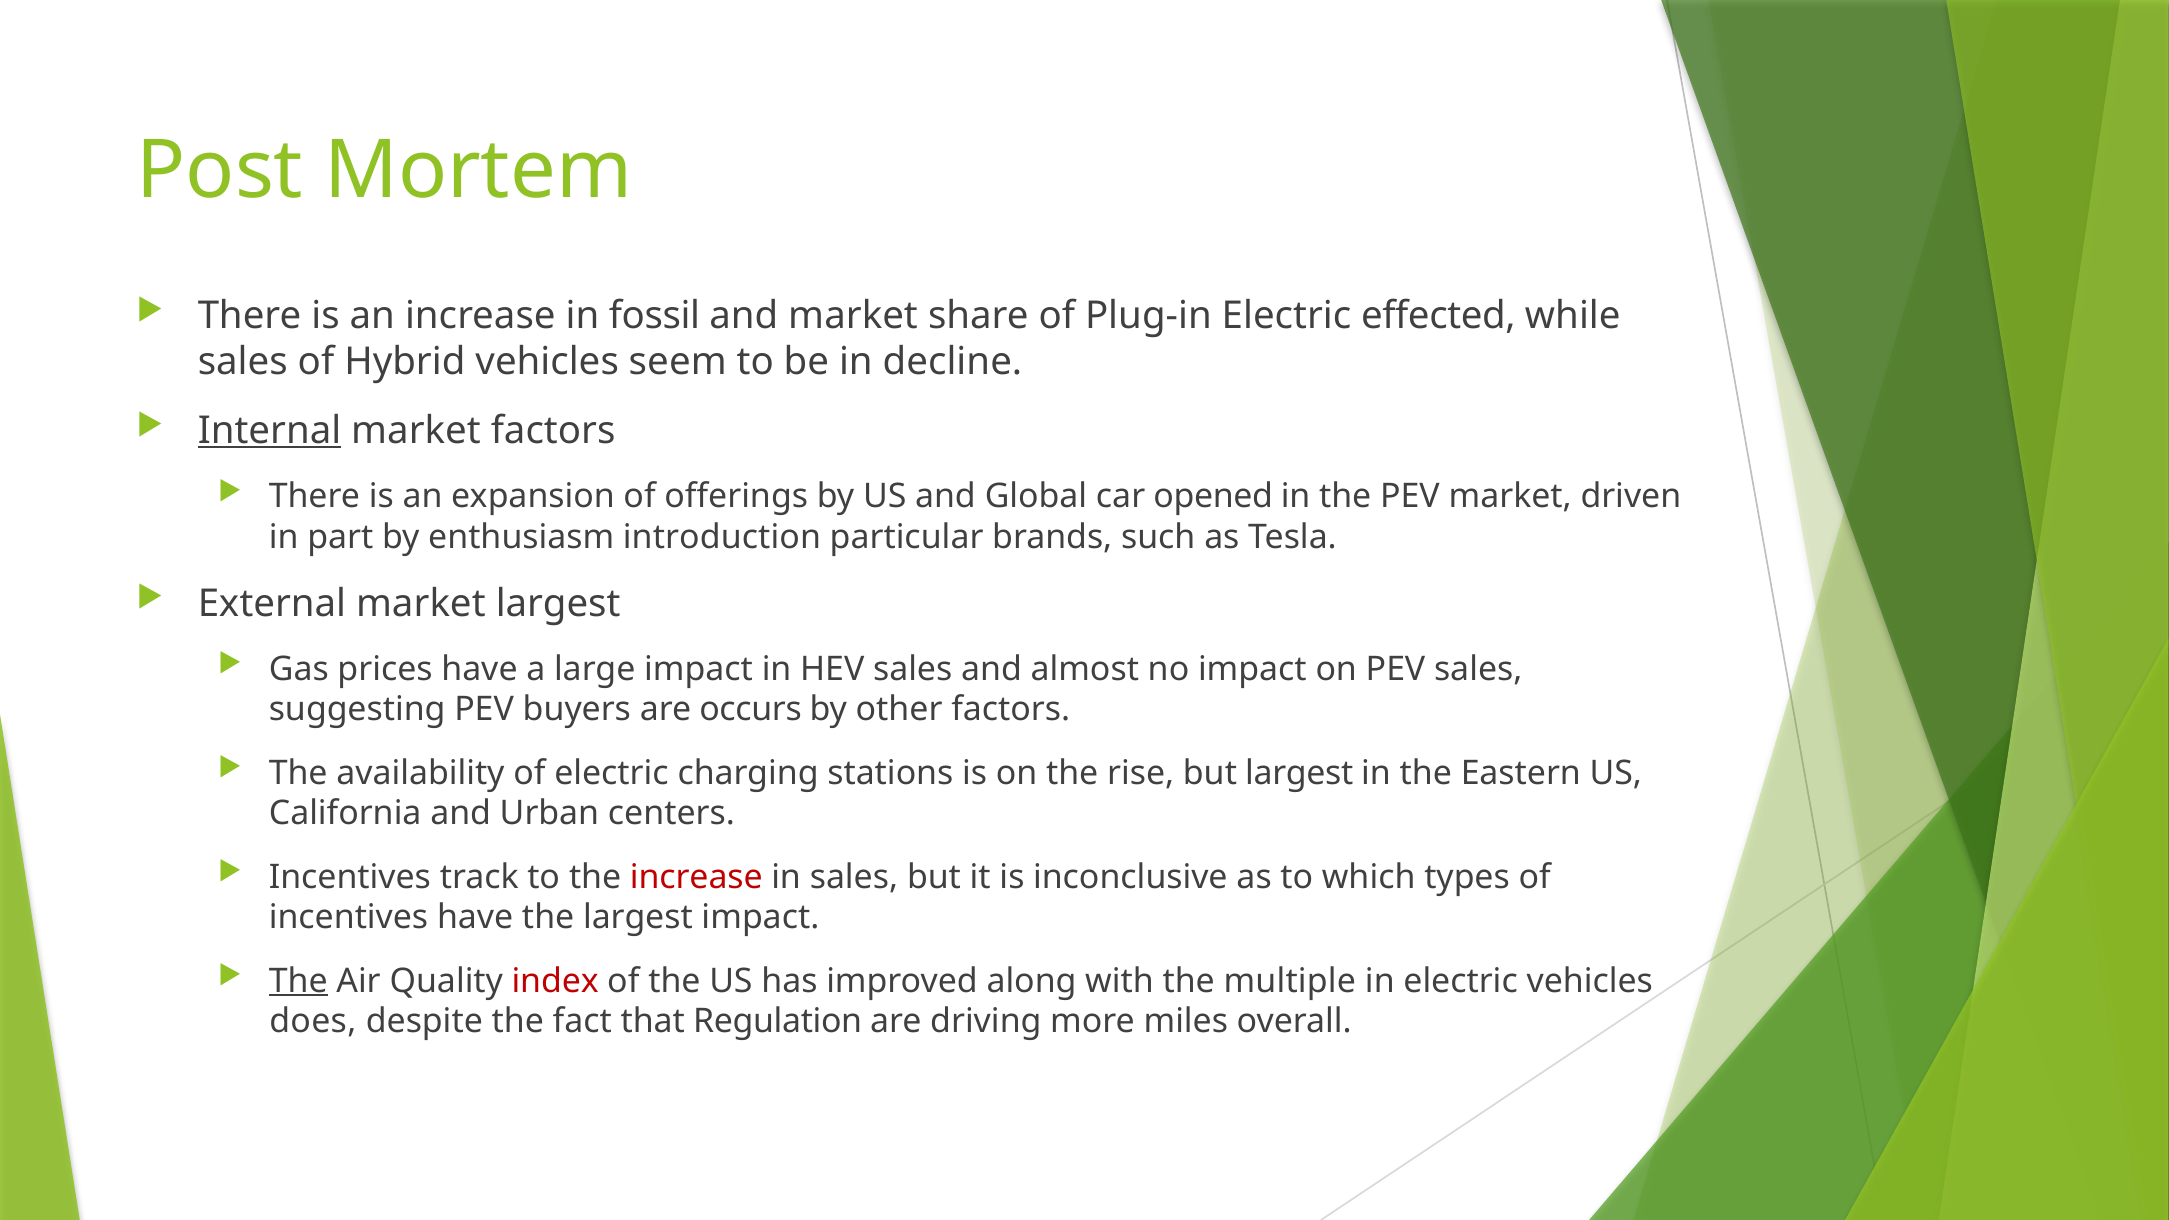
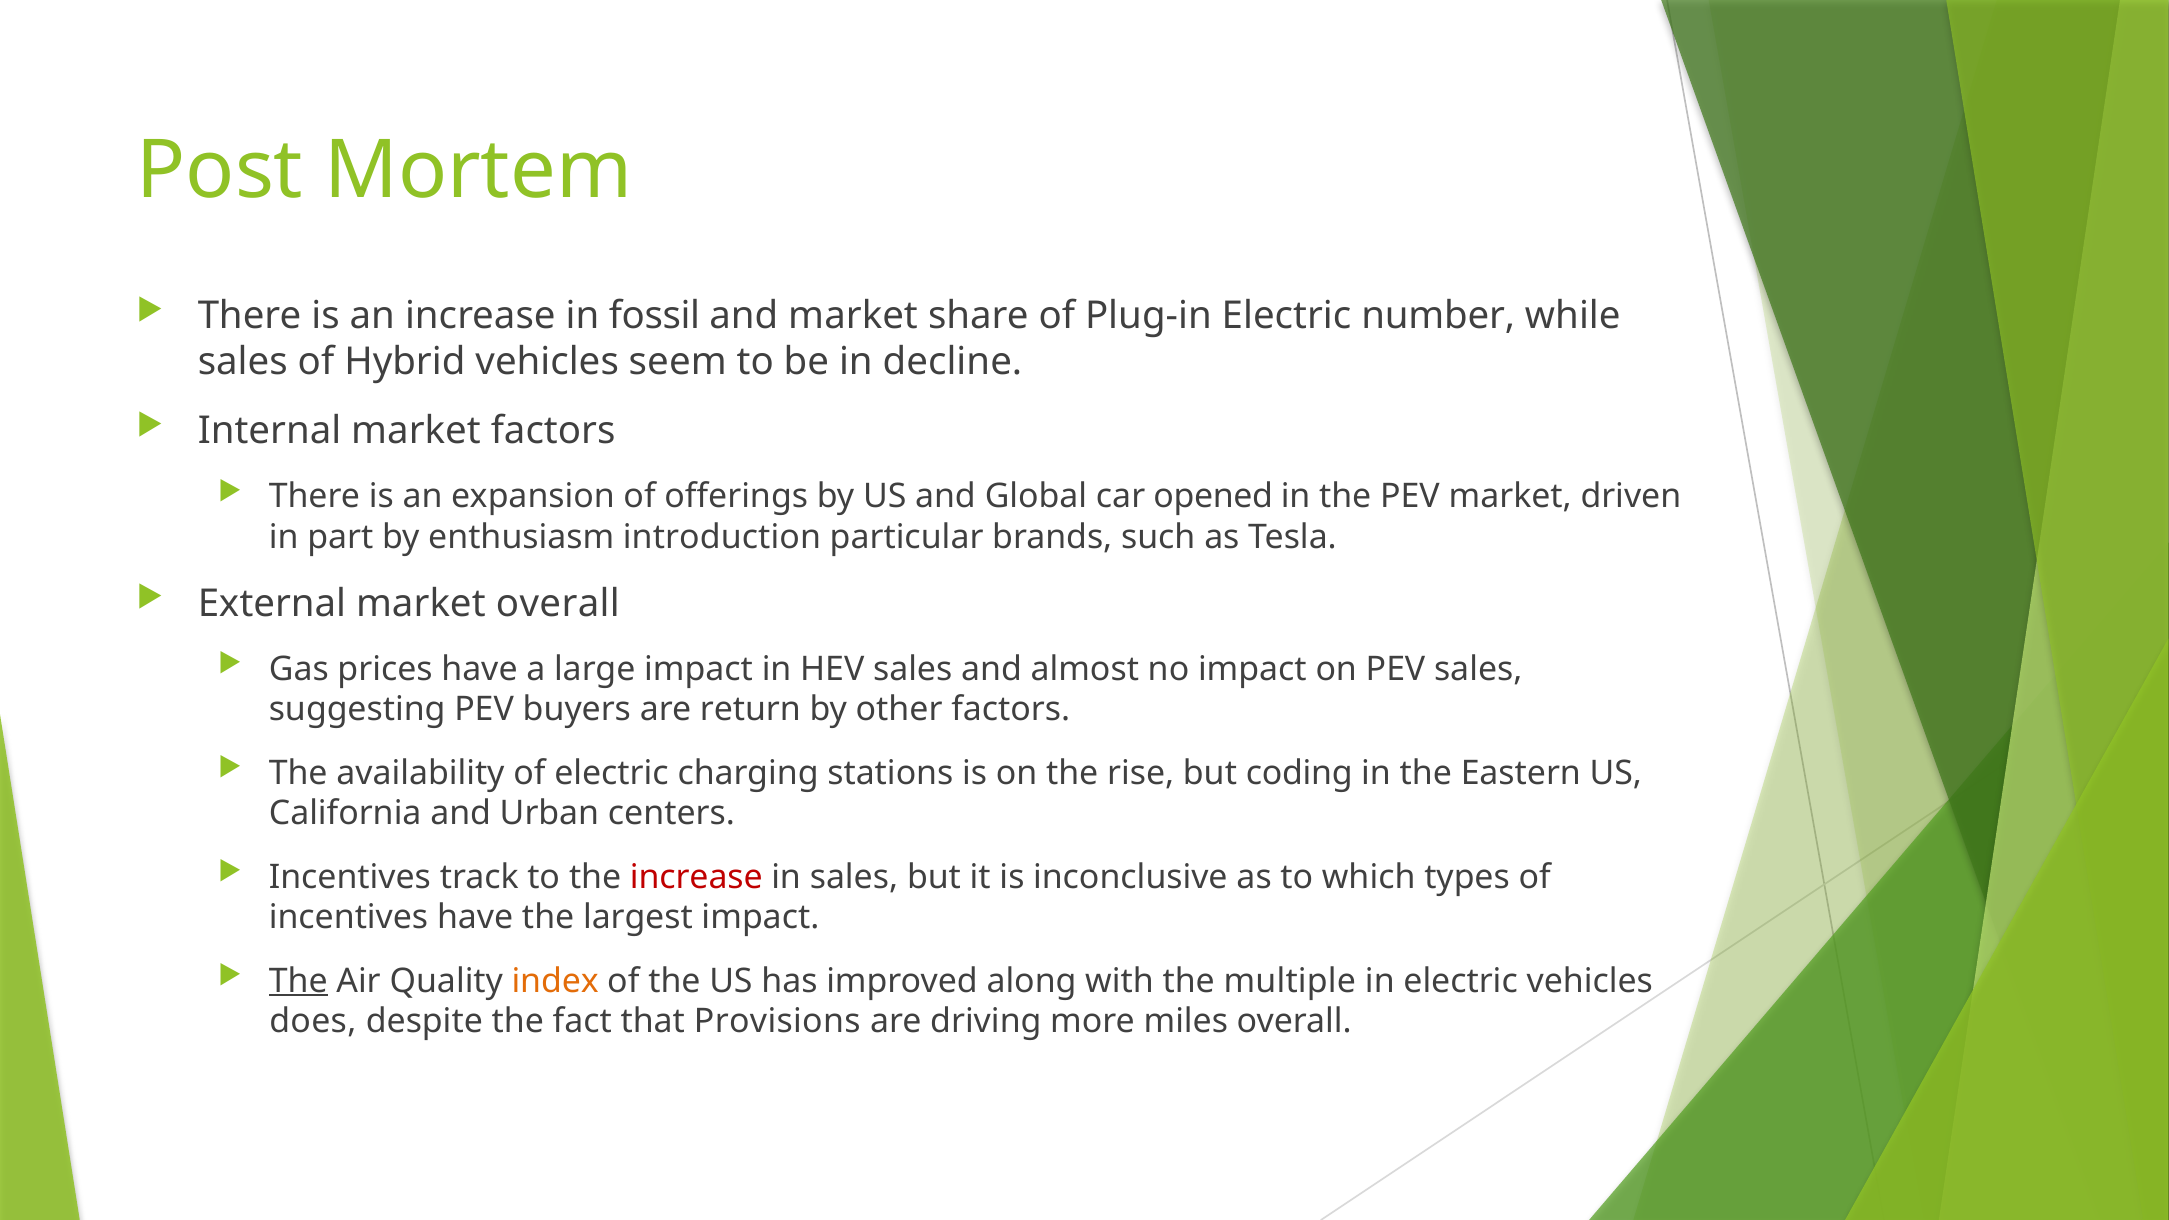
effected: effected -> number
Internal underline: present -> none
market largest: largest -> overall
occurs: occurs -> return
but largest: largest -> coding
index colour: red -> orange
Regulation: Regulation -> Provisions
